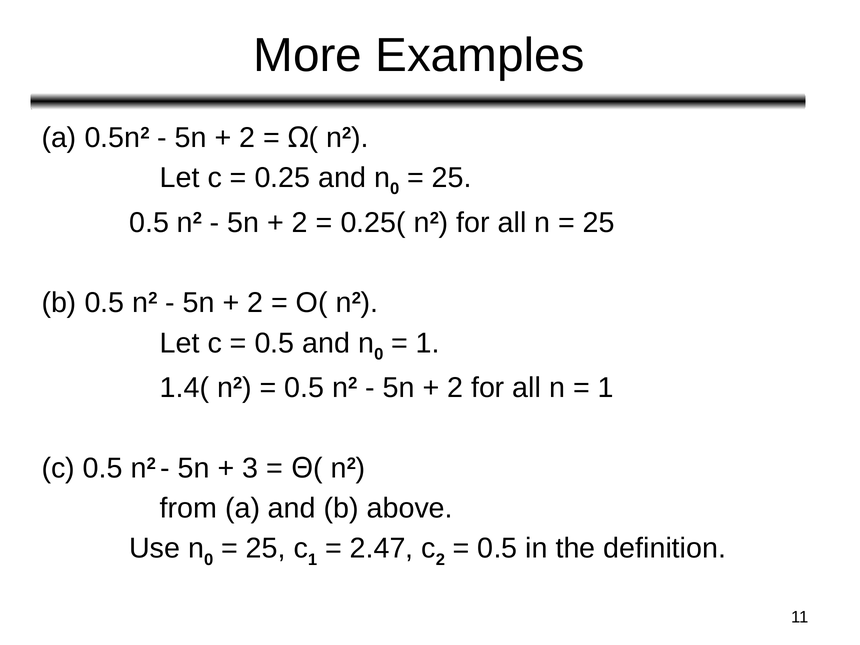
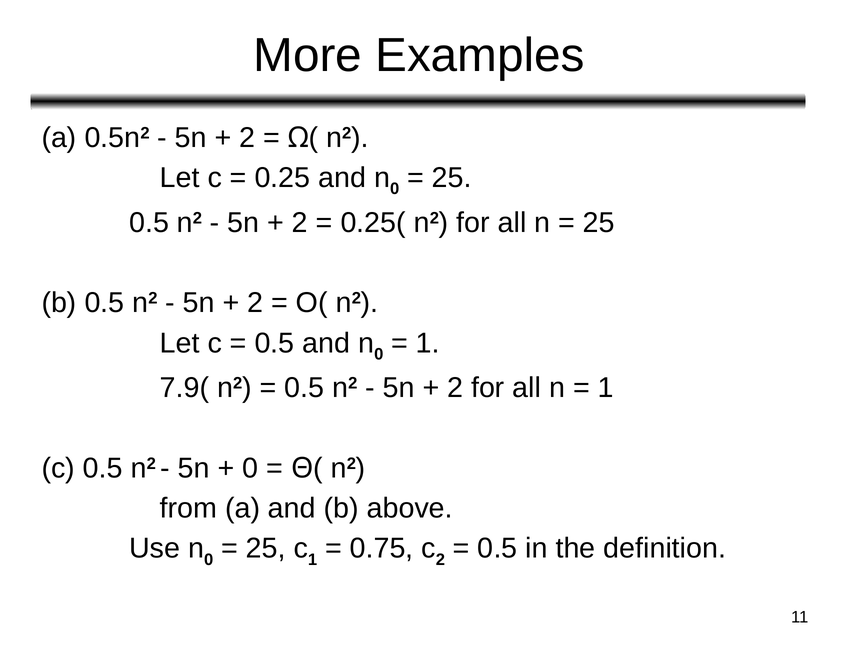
1.4(: 1.4( -> 7.9(
3 at (250, 468): 3 -> 0
2.47: 2.47 -> 0.75
